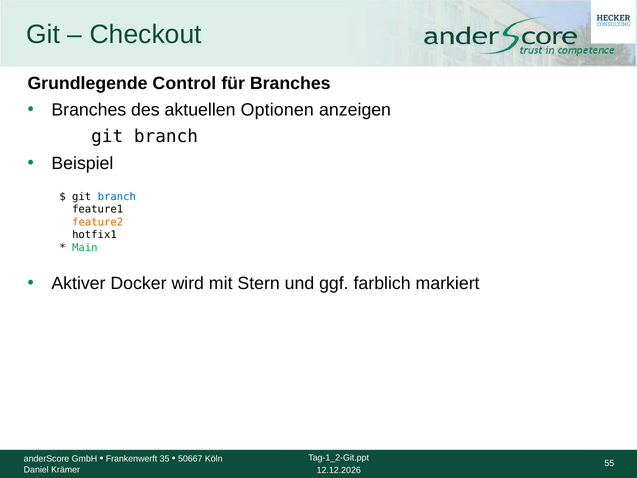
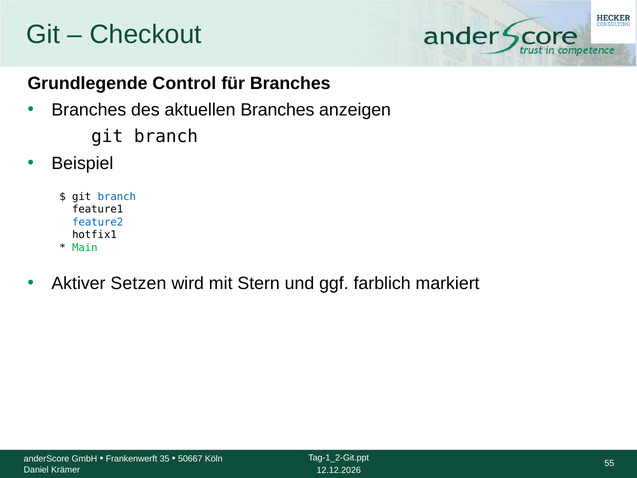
aktuellen Optionen: Optionen -> Branches
feature2 colour: orange -> blue
Docker: Docker -> Setzen
